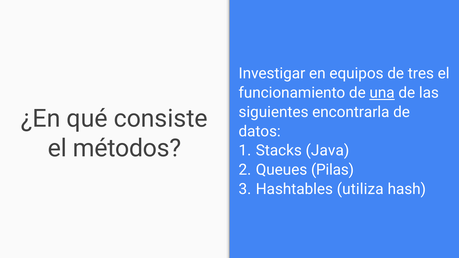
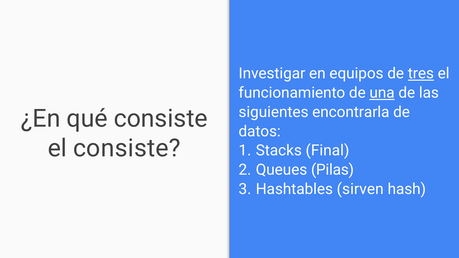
tres underline: none -> present
el métodos: métodos -> consiste
Java: Java -> Final
utiliza: utiliza -> sirven
